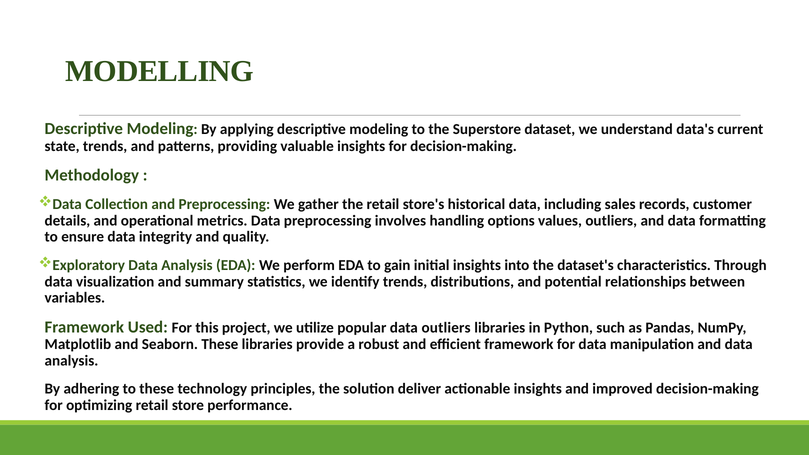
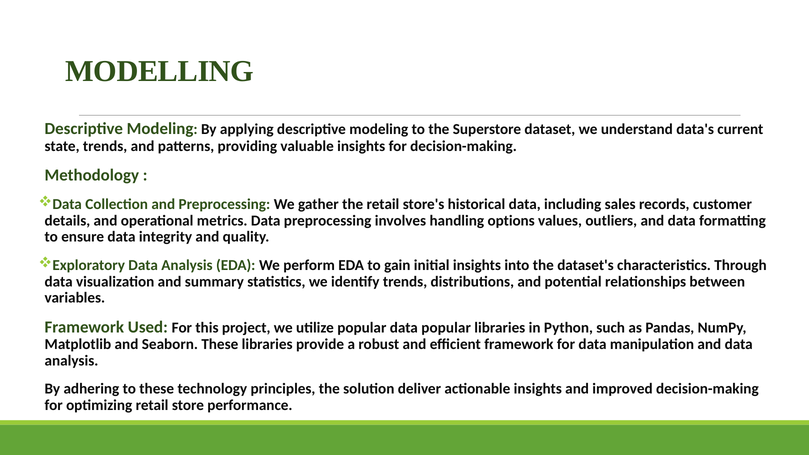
data outliers: outliers -> popular
